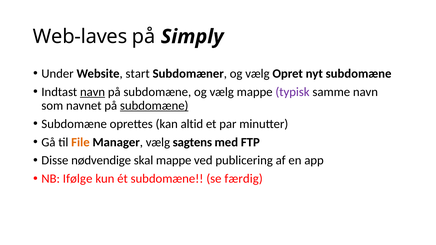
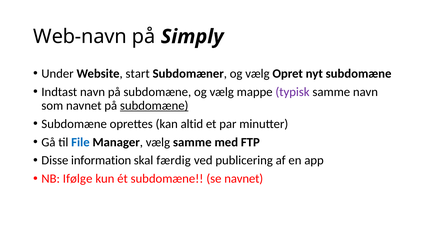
Web-laves: Web-laves -> Web-navn
navn at (93, 92) underline: present -> none
File colour: orange -> blue
vælg sagtens: sagtens -> samme
nødvendige: nødvendige -> information
skal mappe: mappe -> færdig
se færdig: færdig -> navnet
